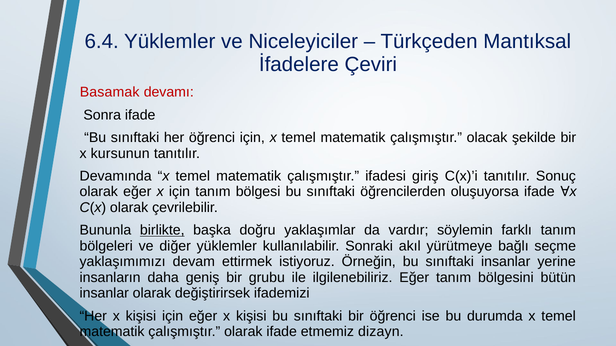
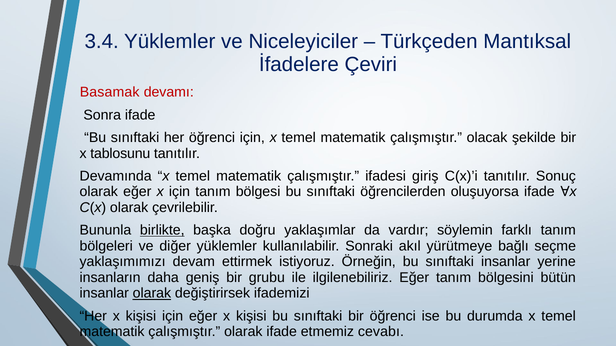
6.4: 6.4 -> 3.4
kursunun: kursunun -> tablosunu
olarak at (152, 294) underline: none -> present
dizayn: dizayn -> cevabı
